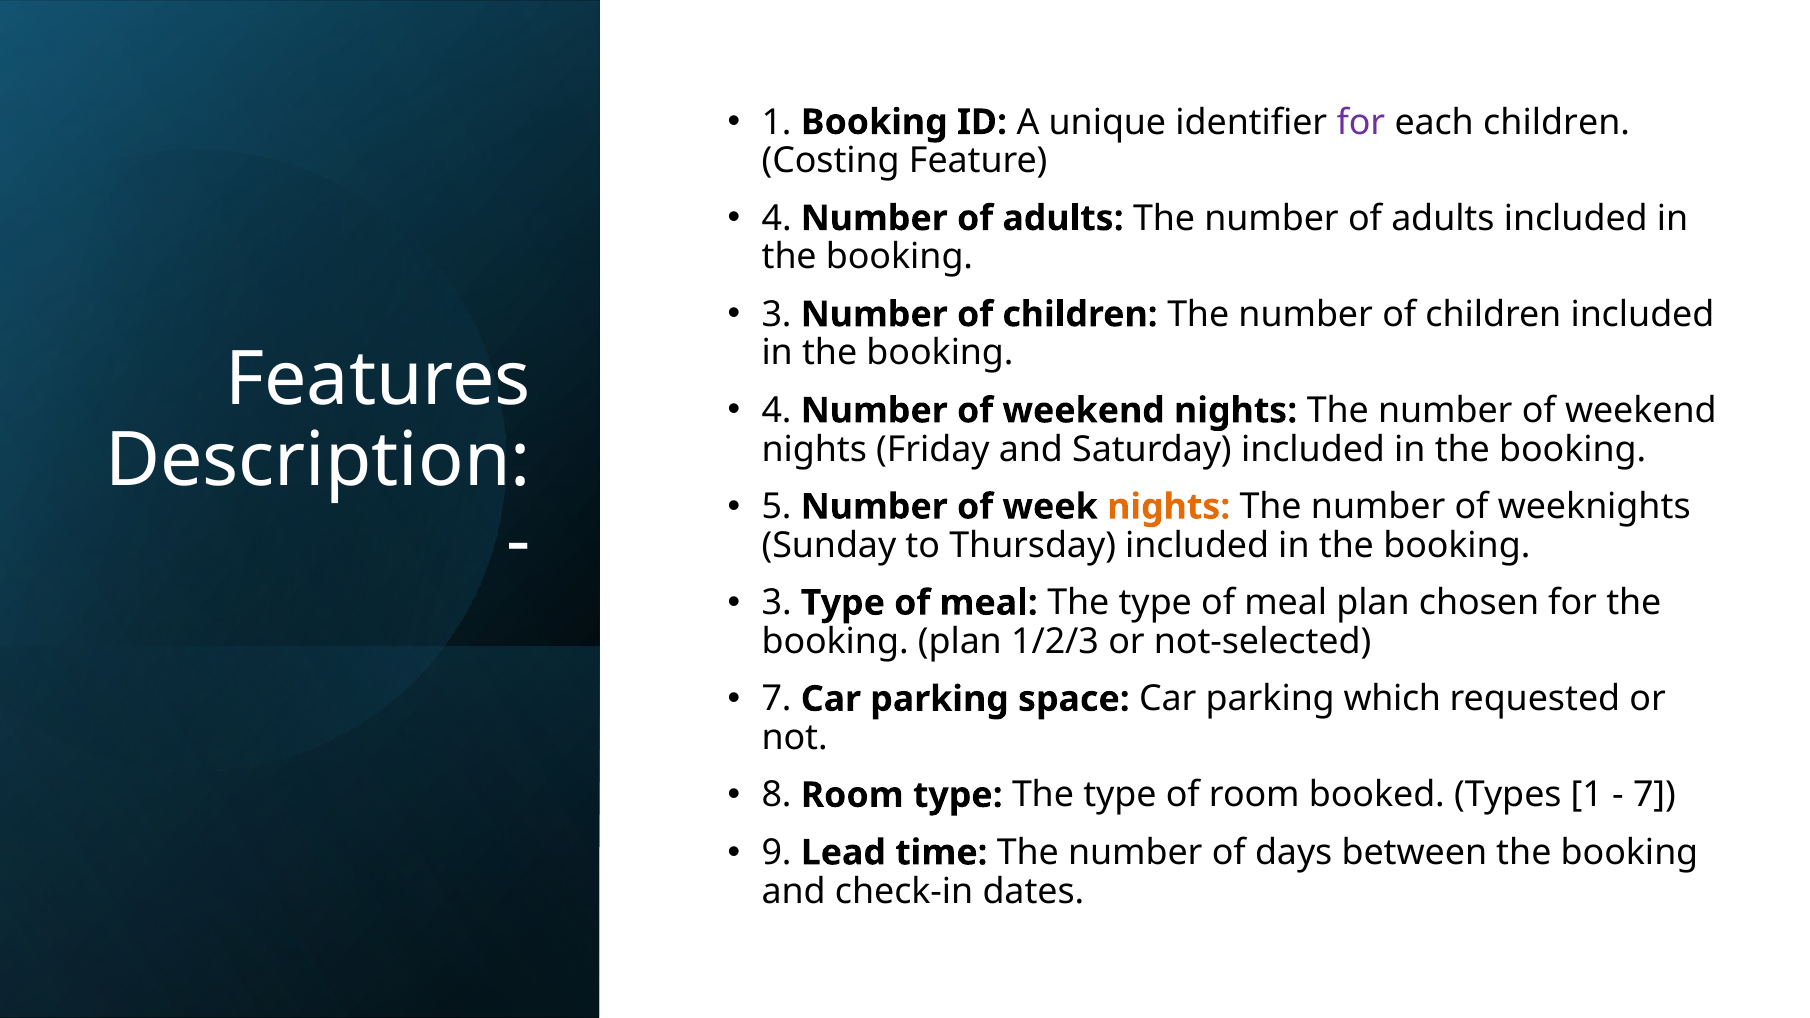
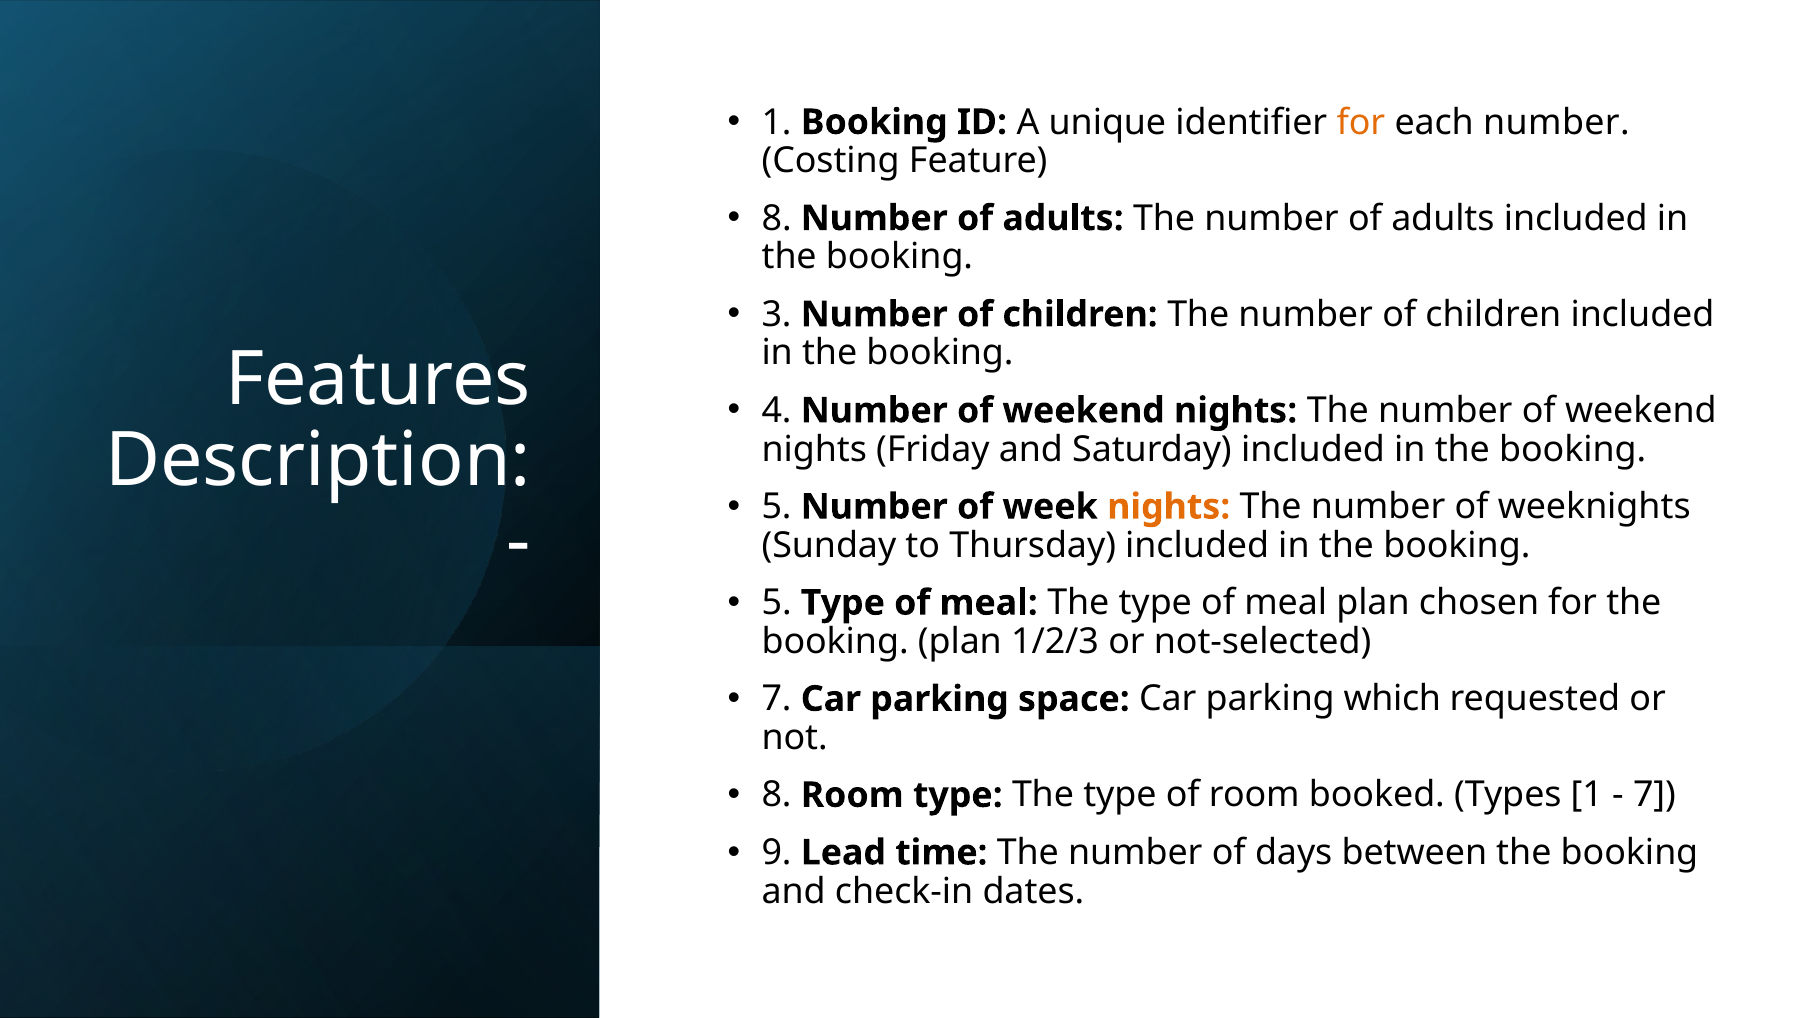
for at (1361, 122) colour: purple -> orange
each children: children -> number
4 at (777, 218): 4 -> 8
3 at (777, 603): 3 -> 5
